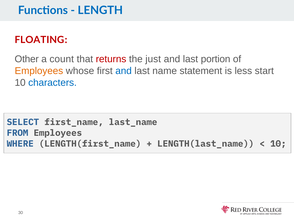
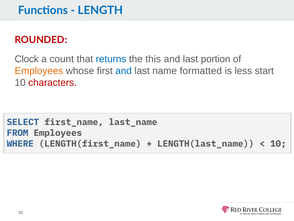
FLOATING: FLOATING -> ROUNDED
Other: Other -> Clock
returns colour: red -> blue
just: just -> this
statement: statement -> formatted
characters colour: blue -> red
